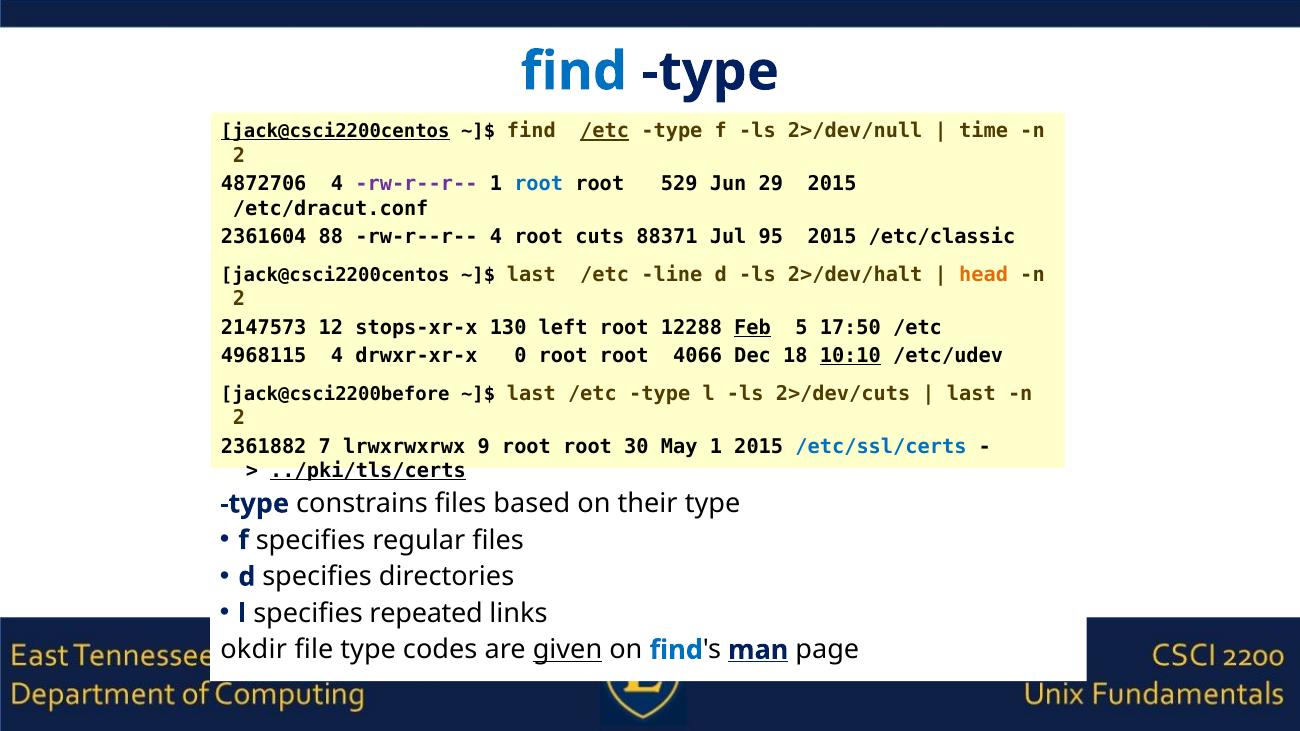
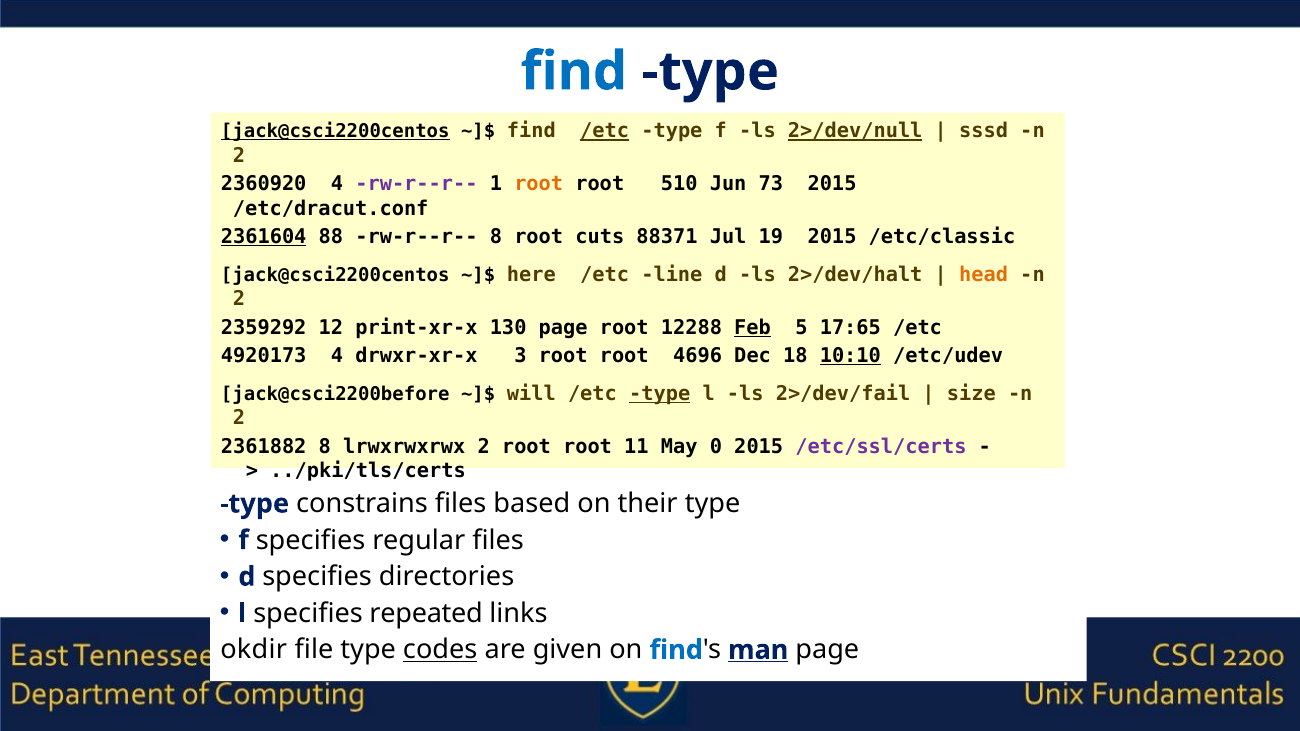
2>/dev/null underline: none -> present
time: time -> sssd
4872706: 4872706 -> 2360920
root at (539, 184) colour: blue -> orange
529: 529 -> 510
29: 29 -> 73
2361604 underline: none -> present
rw-r--r-- 4: 4 -> 8
95: 95 -> 19
last at (531, 275): last -> here
2147573: 2147573 -> 2359292
stops-xr-x: stops-xr-x -> print-xr-x
130 left: left -> page
17:50: 17:50 -> 17:65
4968115: 4968115 -> 4920173
drwxr-xr-x 0: 0 -> 3
4066: 4066 -> 4696
last at (531, 394): last -> will
type at (660, 394) underline: none -> present
2>/dev/cuts: 2>/dev/cuts -> 2>/dev/fail
last at (971, 394): last -> size
2361882 7: 7 -> 8
lrwxrwxrwx 9: 9 -> 2
30 at (636, 447): 30 -> 11
May 1: 1 -> 0
/etc/ssl/certs colour: blue -> purple
../pki/tls/certs underline: present -> none
codes underline: none -> present
given underline: present -> none
